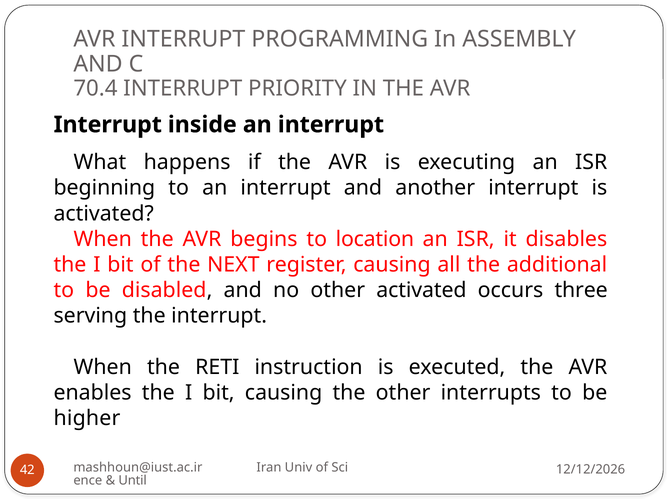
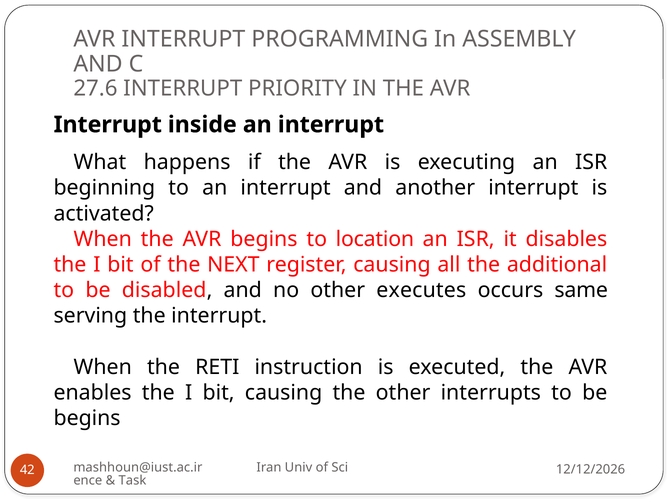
70.4: 70.4 -> 27.6
other activated: activated -> executes
three: three -> same
higher at (87, 418): higher -> begins
Until: Until -> Task
